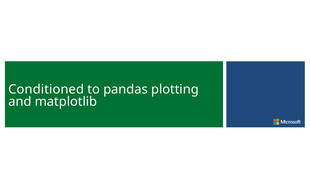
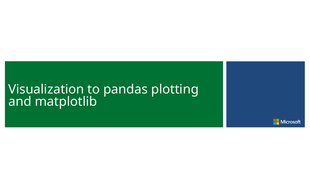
Conditioned: Conditioned -> Visualization
